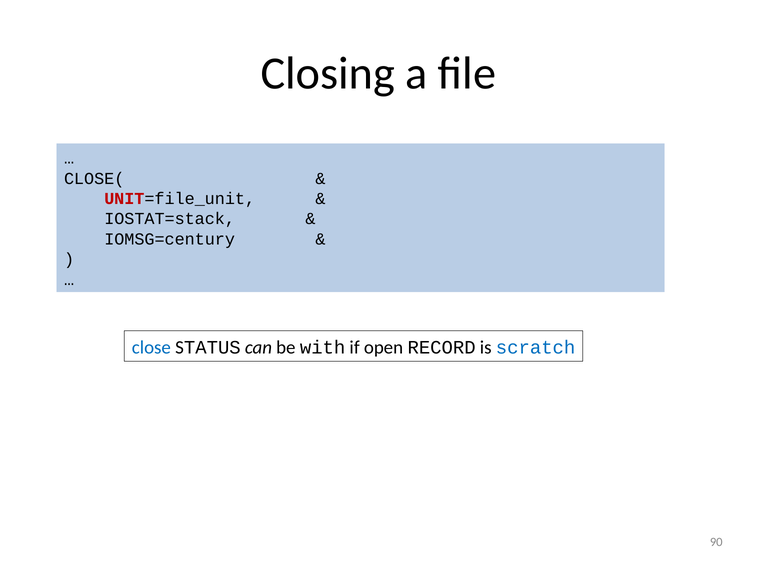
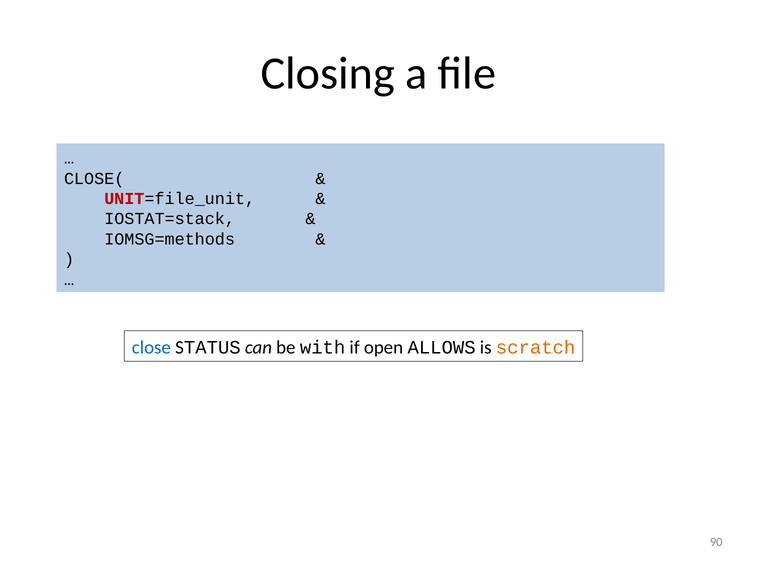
IOMSG=century: IOMSG=century -> IOMSG=methods
RECORD: RECORD -> ALLOWS
scratch colour: blue -> orange
